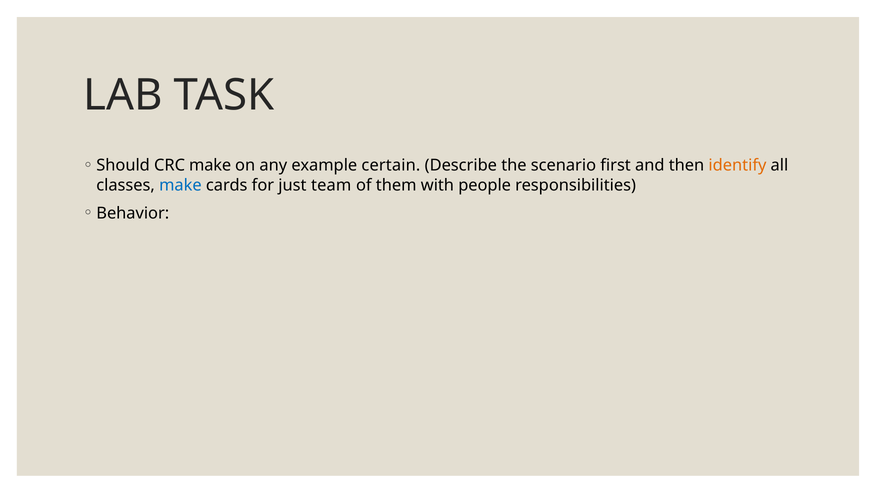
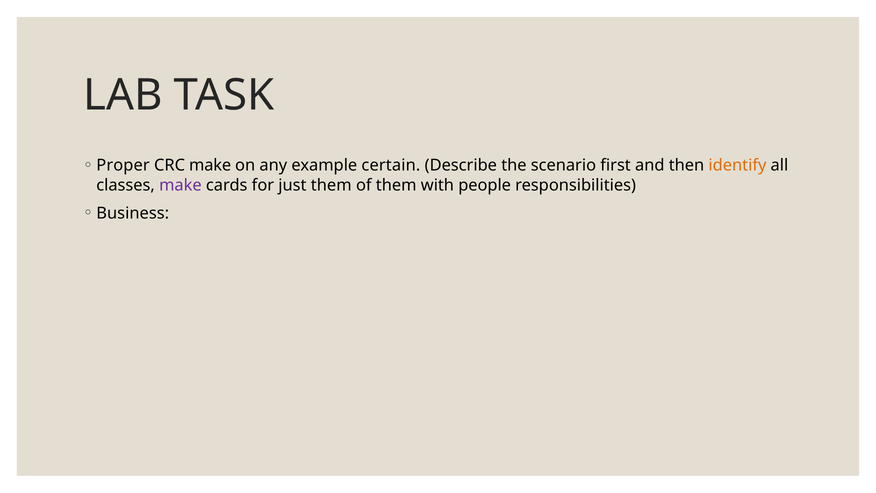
Should: Should -> Proper
make at (180, 185) colour: blue -> purple
just team: team -> them
Behavior: Behavior -> Business
